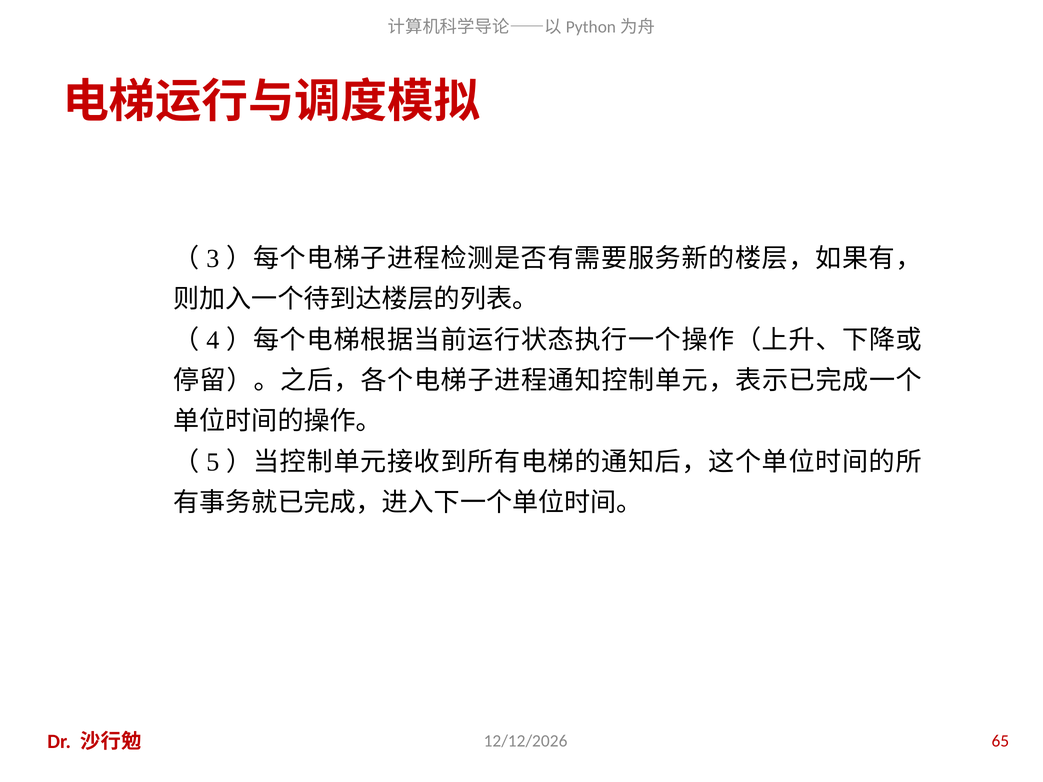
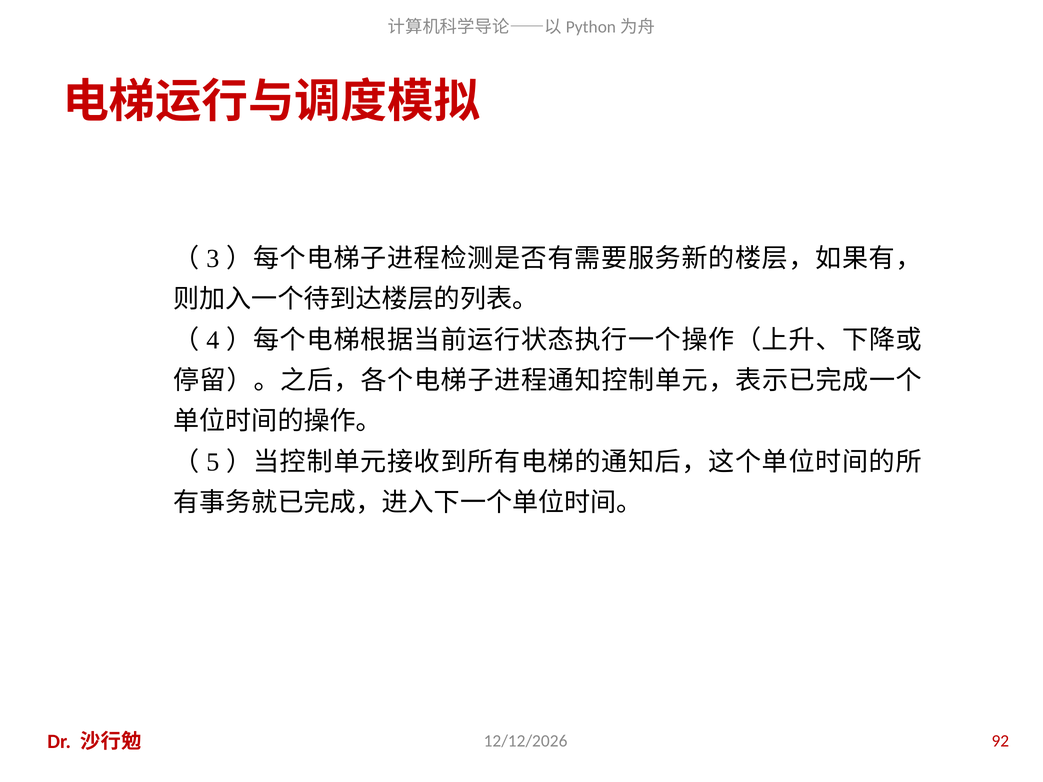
65: 65 -> 92
